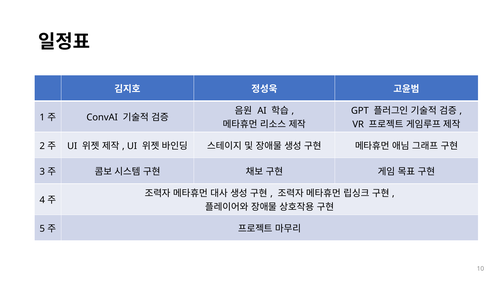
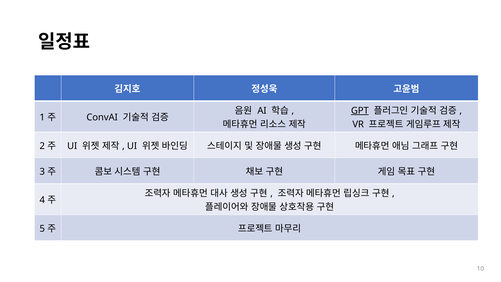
GPT underline: none -> present
